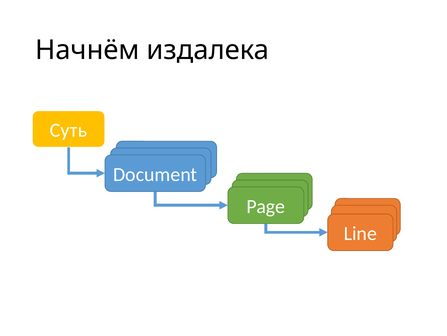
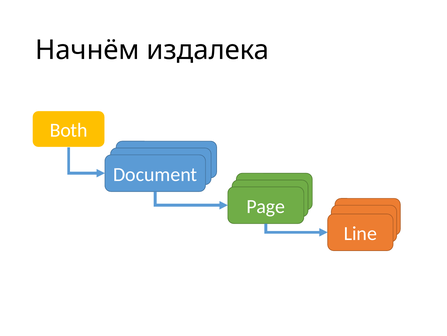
Суть: Суть -> Both
